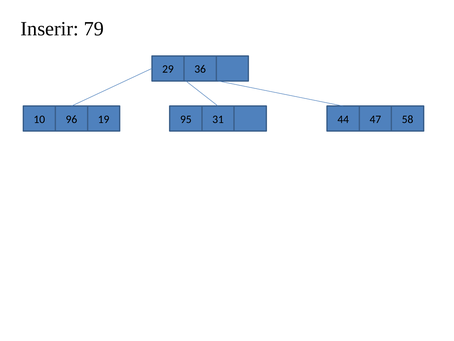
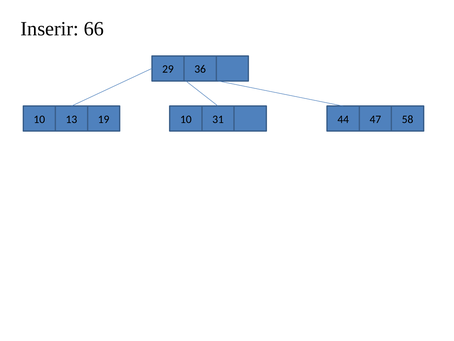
79: 79 -> 66
96: 96 -> 13
19 95: 95 -> 10
